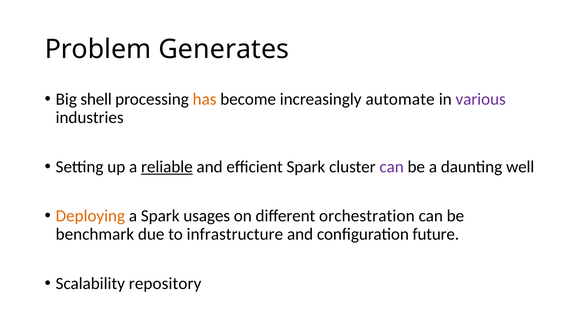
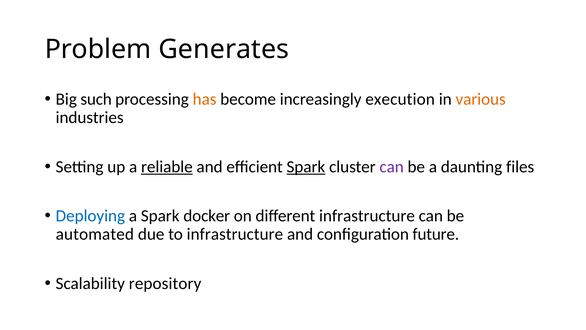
shell: shell -> such
automate: automate -> execution
various colour: purple -> orange
Spark at (306, 167) underline: none -> present
well: well -> files
Deploying colour: orange -> blue
usages: usages -> docker
different orchestration: orchestration -> infrastructure
benchmark: benchmark -> automated
